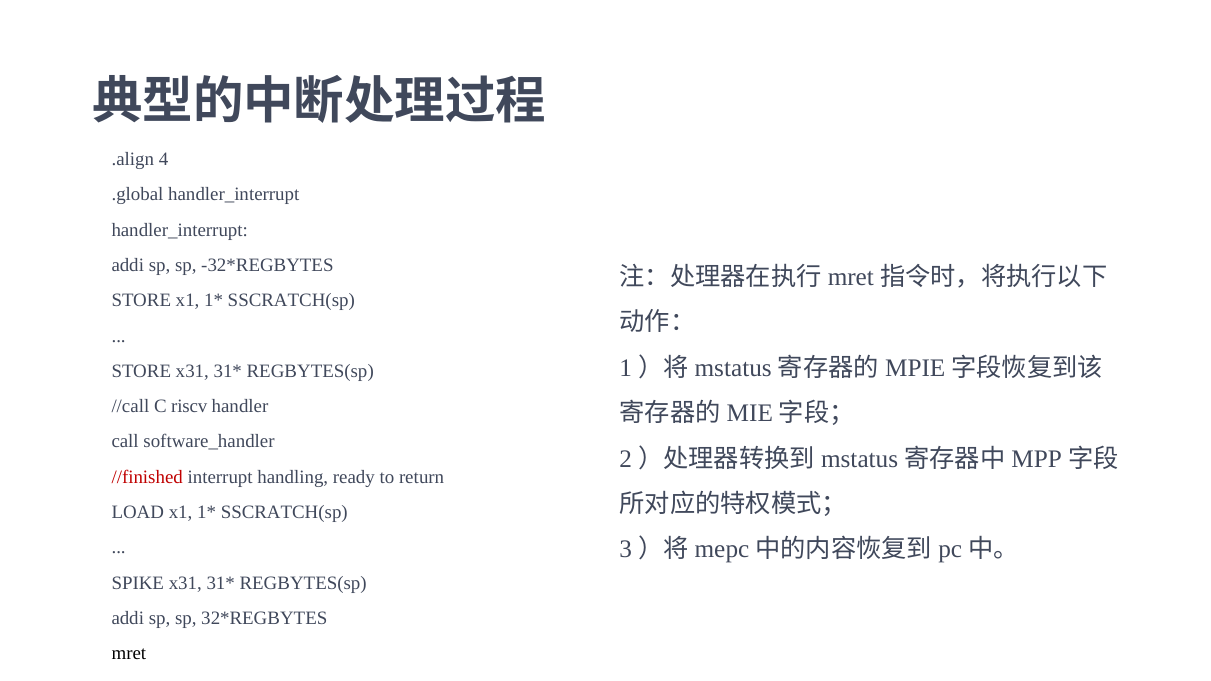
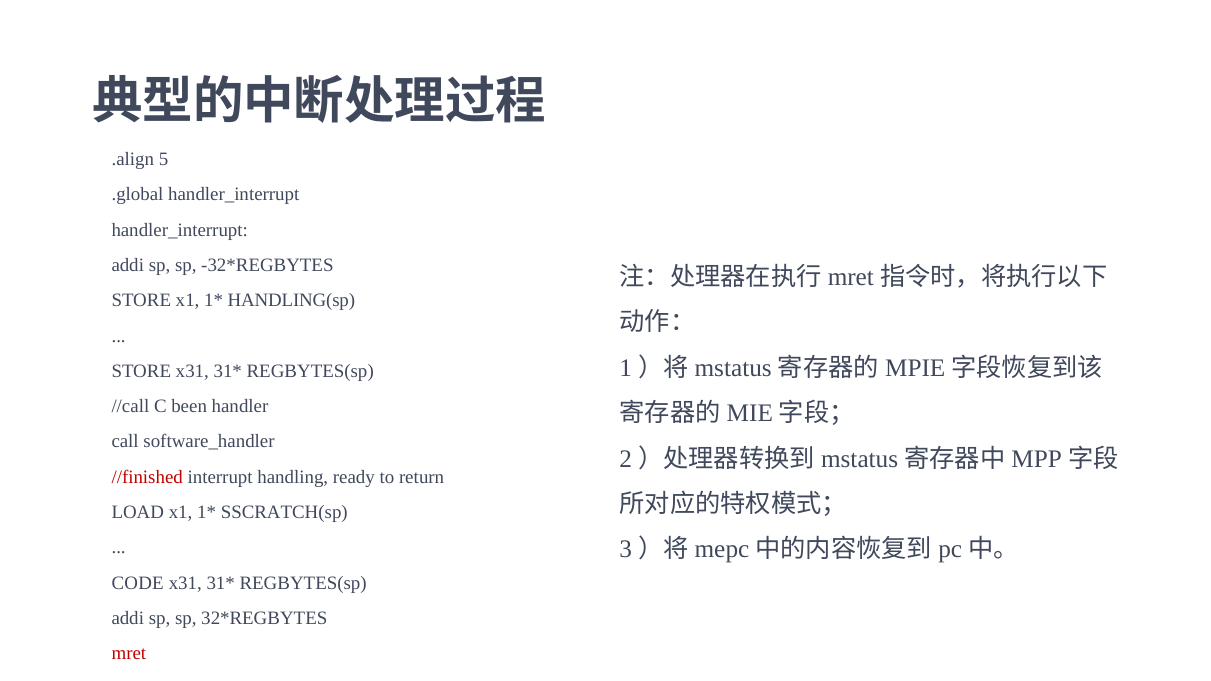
4: 4 -> 5
SSCRATCH(sp at (291, 301): SSCRATCH(sp -> HANDLING(sp
riscv: riscv -> been
SPIKE: SPIKE -> CODE
mret colour: black -> red
